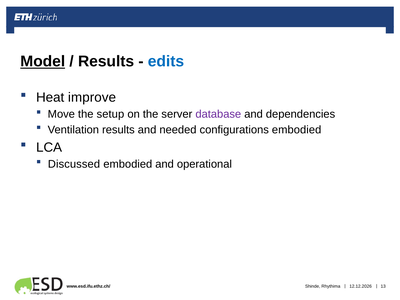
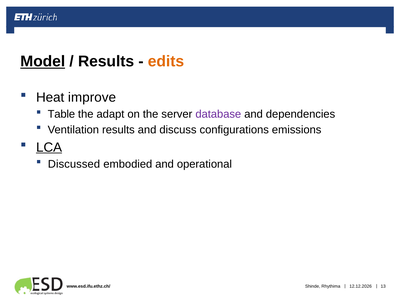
edits colour: blue -> orange
Move: Move -> Table
setup: setup -> adapt
needed: needed -> discuss
configurations embodied: embodied -> emissions
LCA underline: none -> present
